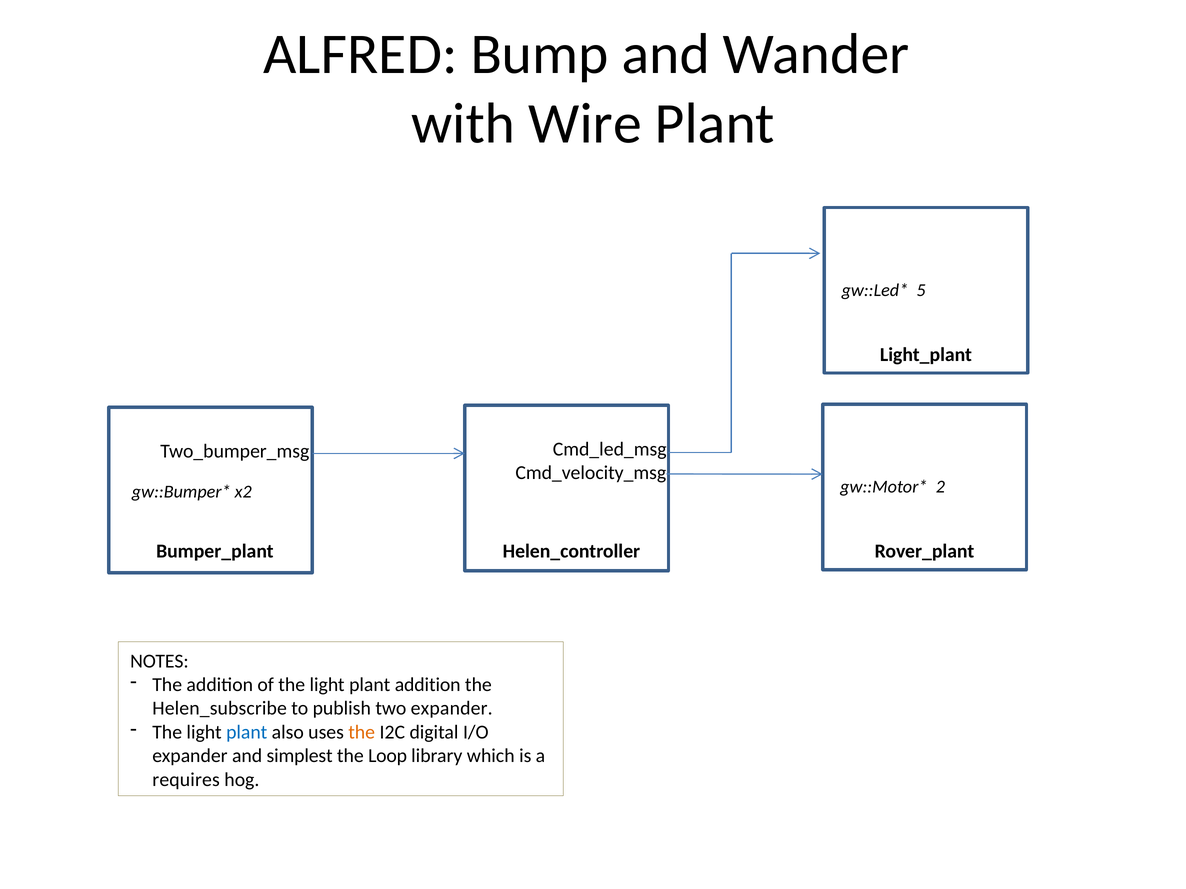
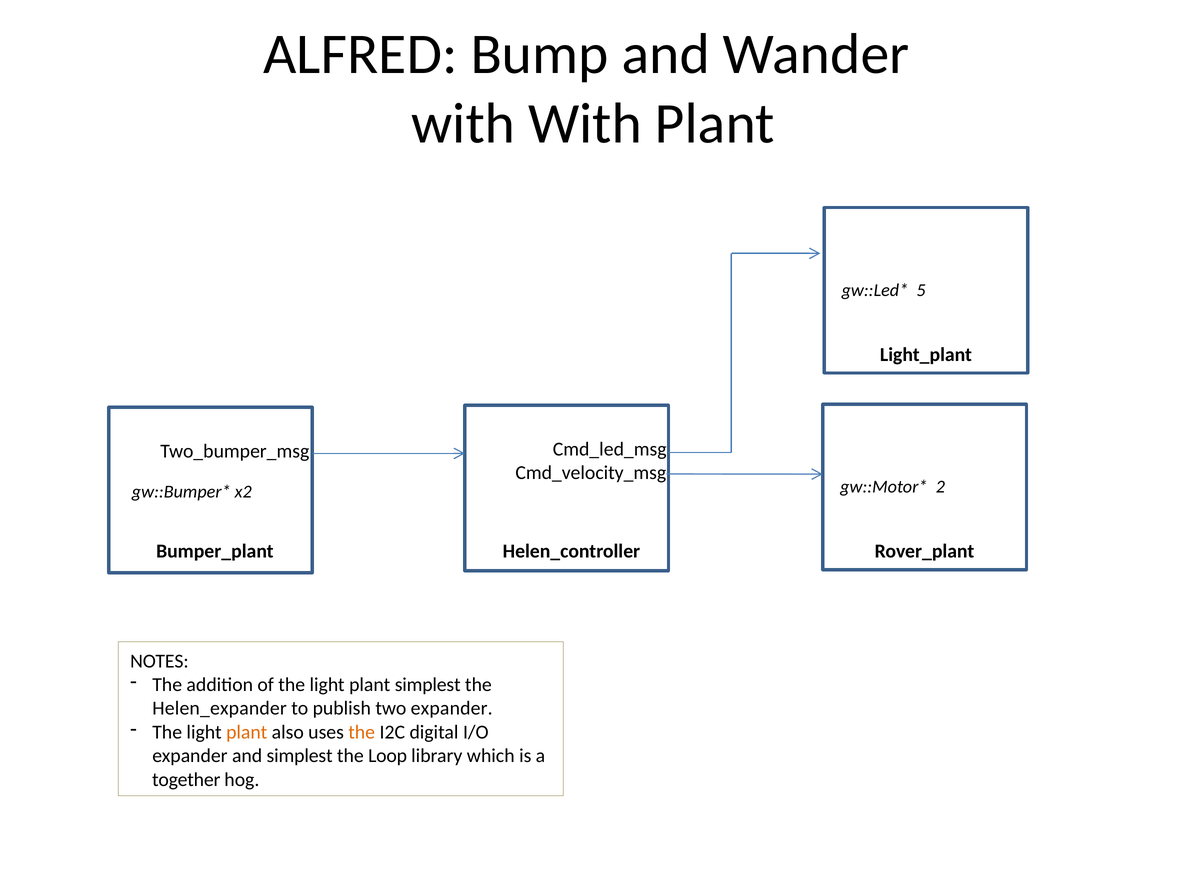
with Wire: Wire -> With
plant addition: addition -> simplest
Helen_subscribe: Helen_subscribe -> Helen_expander
plant at (247, 733) colour: blue -> orange
requires: requires -> together
